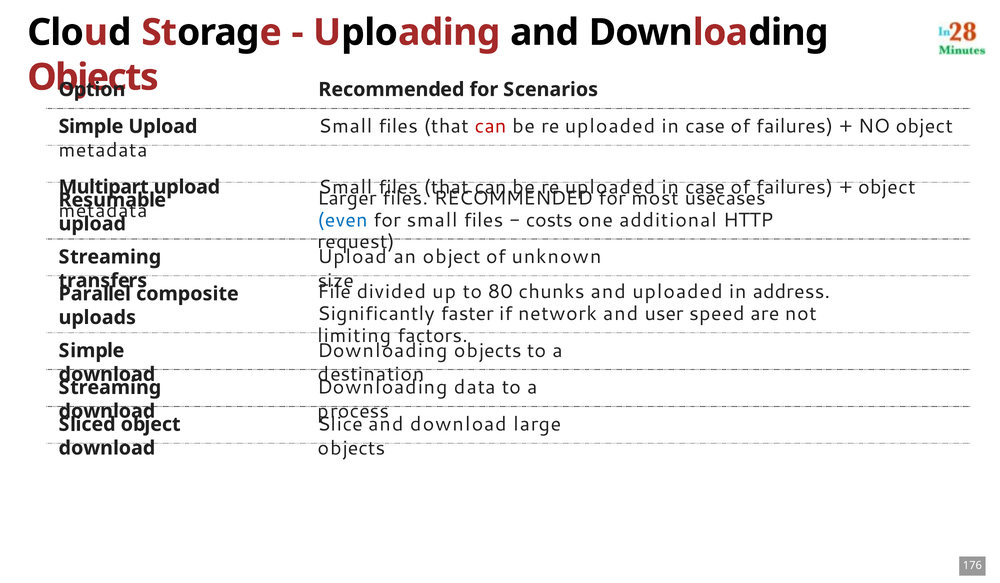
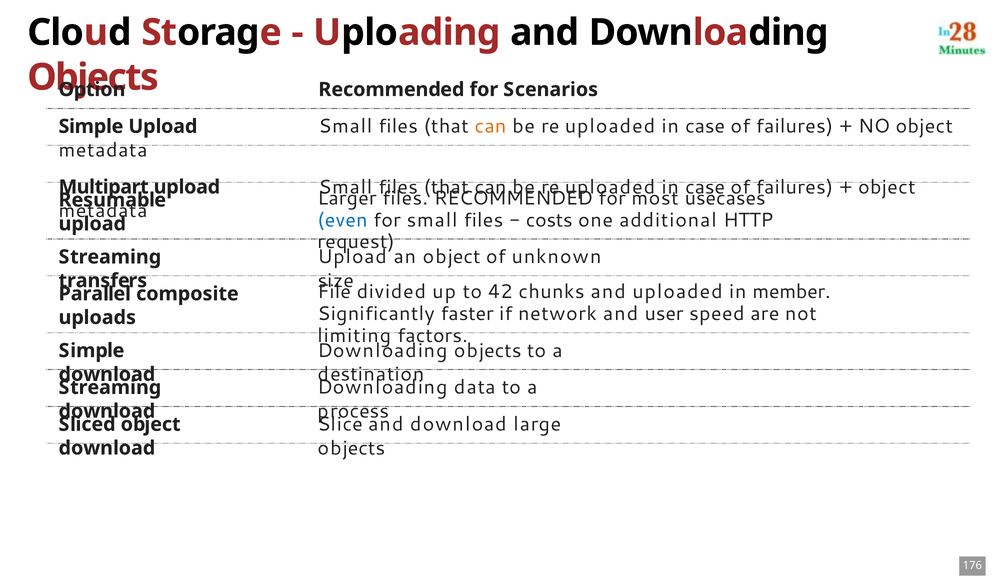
can at (490, 126) colour: red -> orange
80: 80 -> 42
address: address -> member
